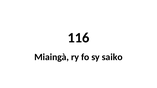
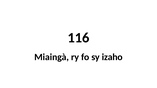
saiko: saiko -> izaho
